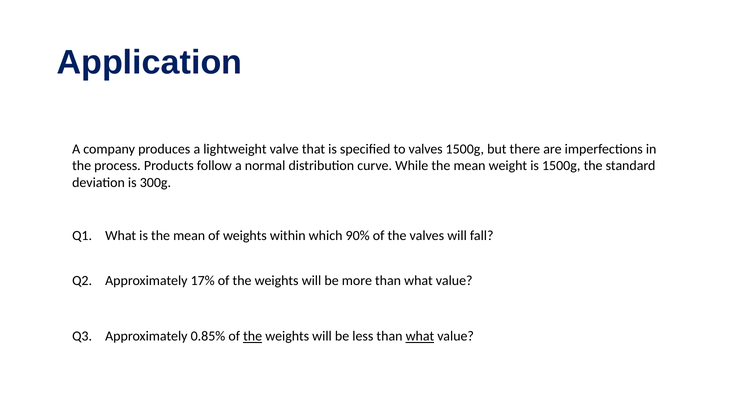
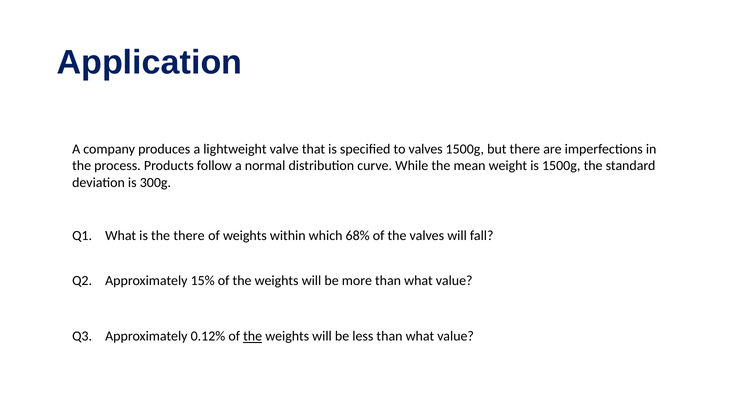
is the mean: mean -> there
90%: 90% -> 68%
17%: 17% -> 15%
0.85%: 0.85% -> 0.12%
what at (420, 337) underline: present -> none
